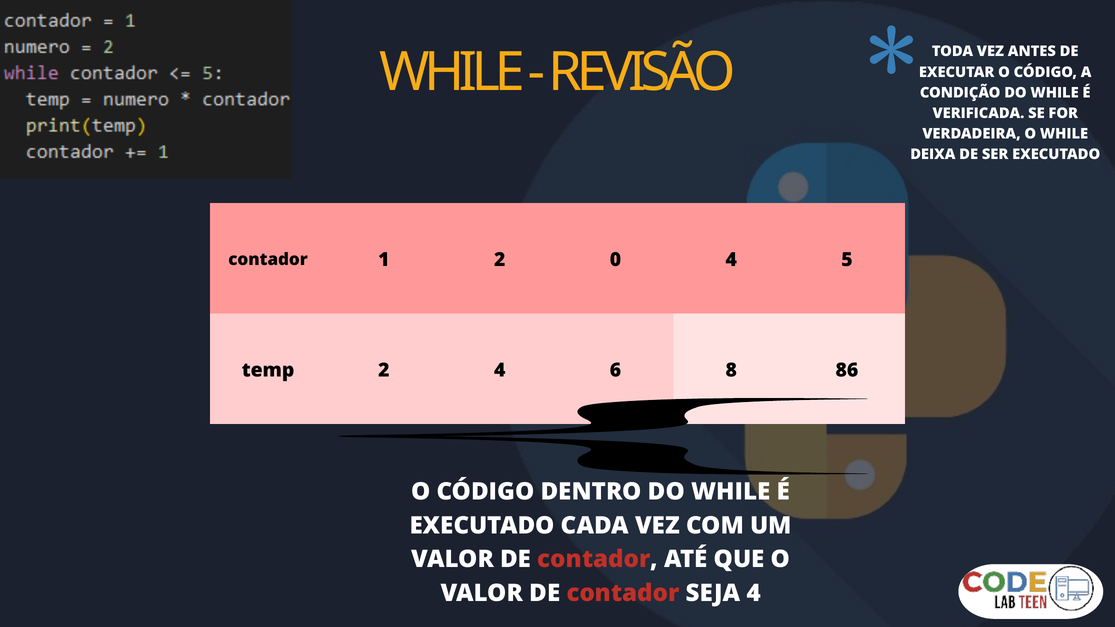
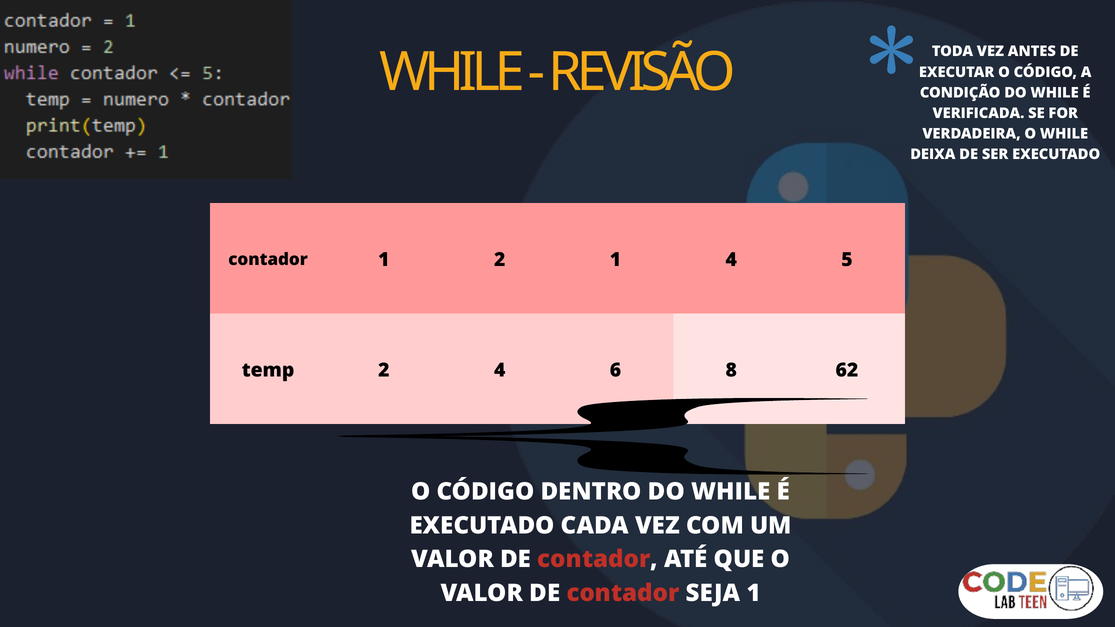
2 0: 0 -> 1
86: 86 -> 62
SEJA 4: 4 -> 1
